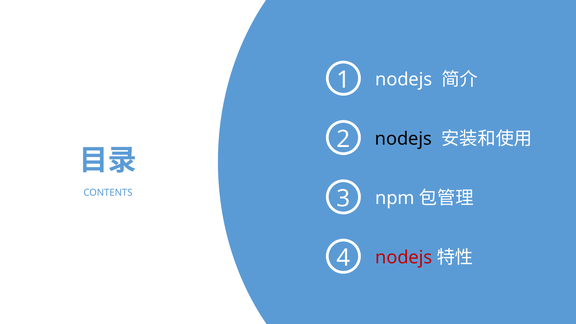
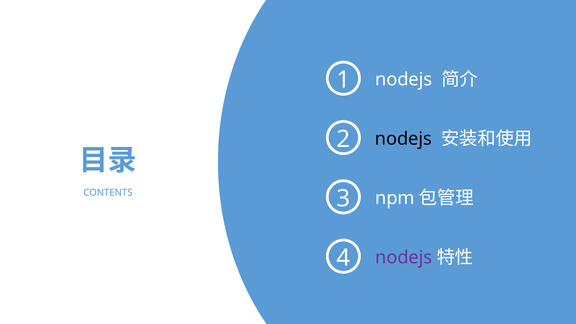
nodejs at (404, 257) colour: red -> purple
